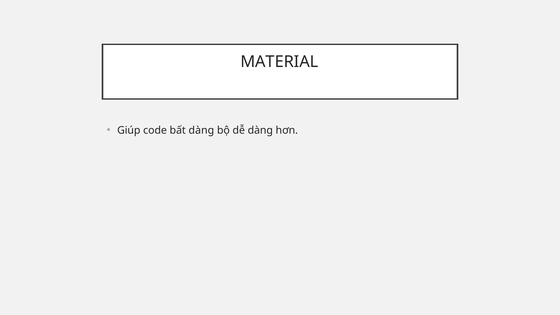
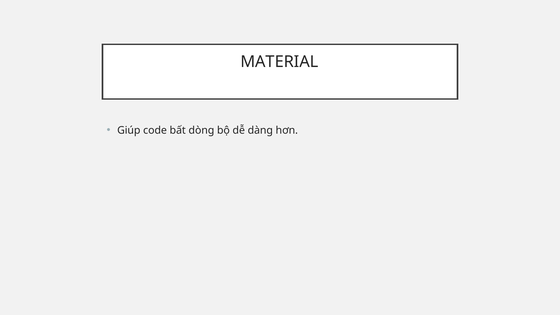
bất dàng: dàng -> dòng
